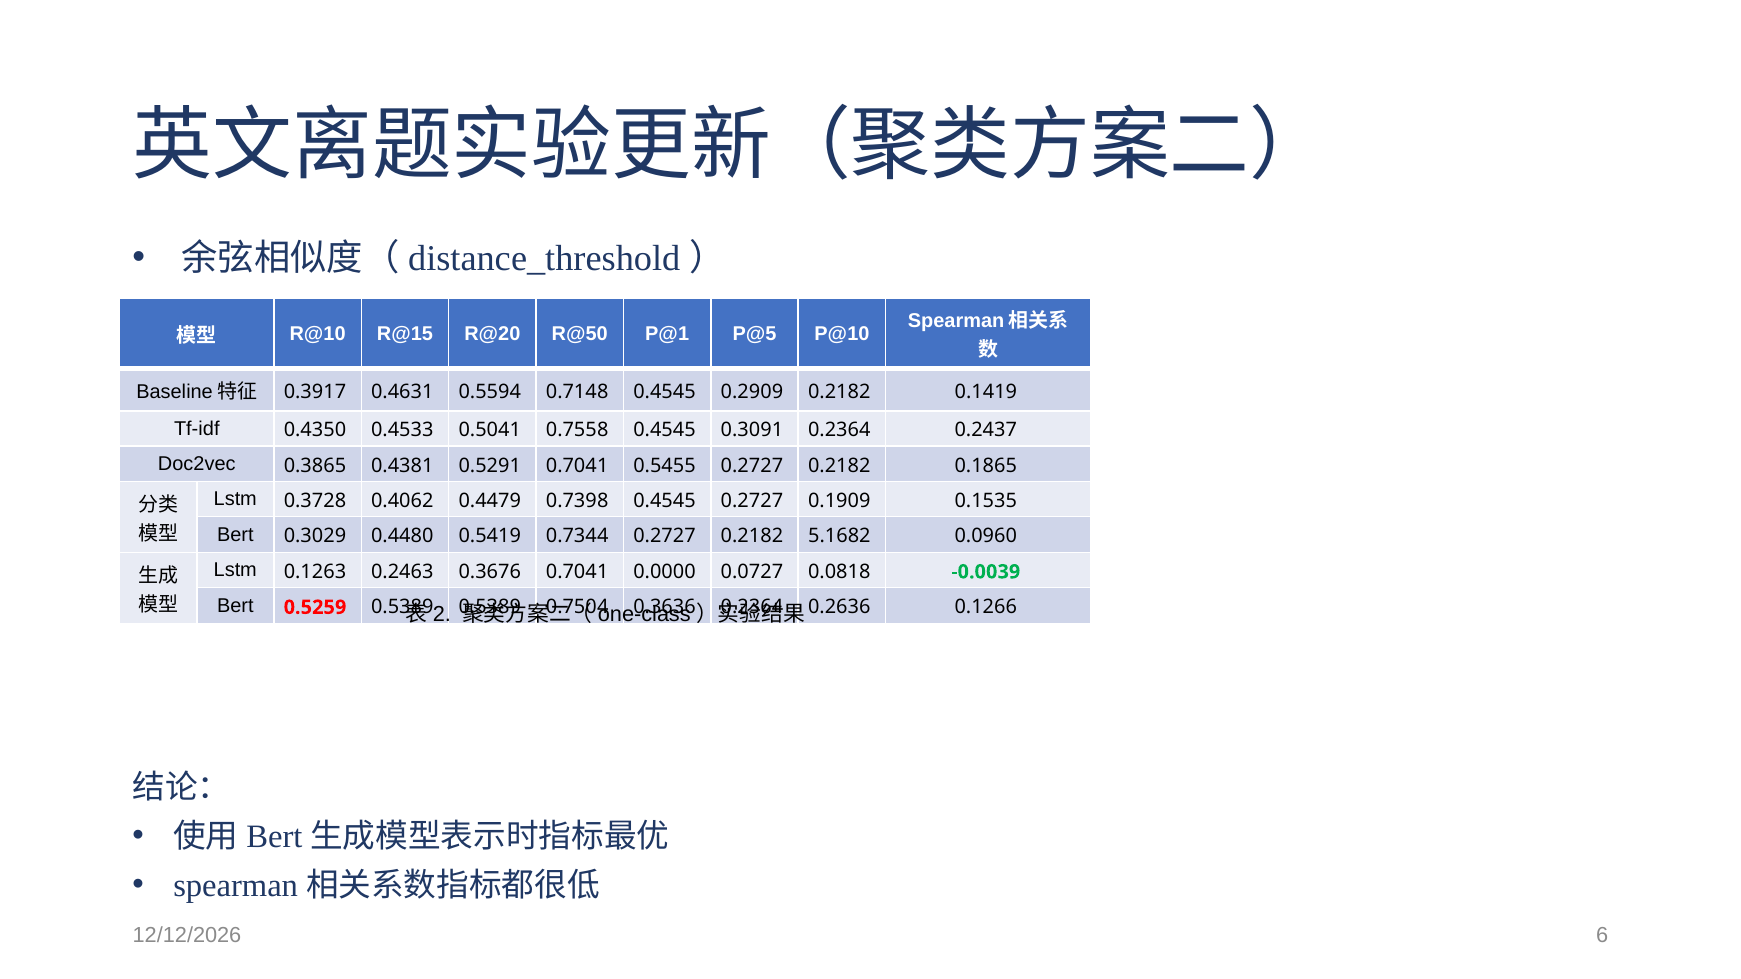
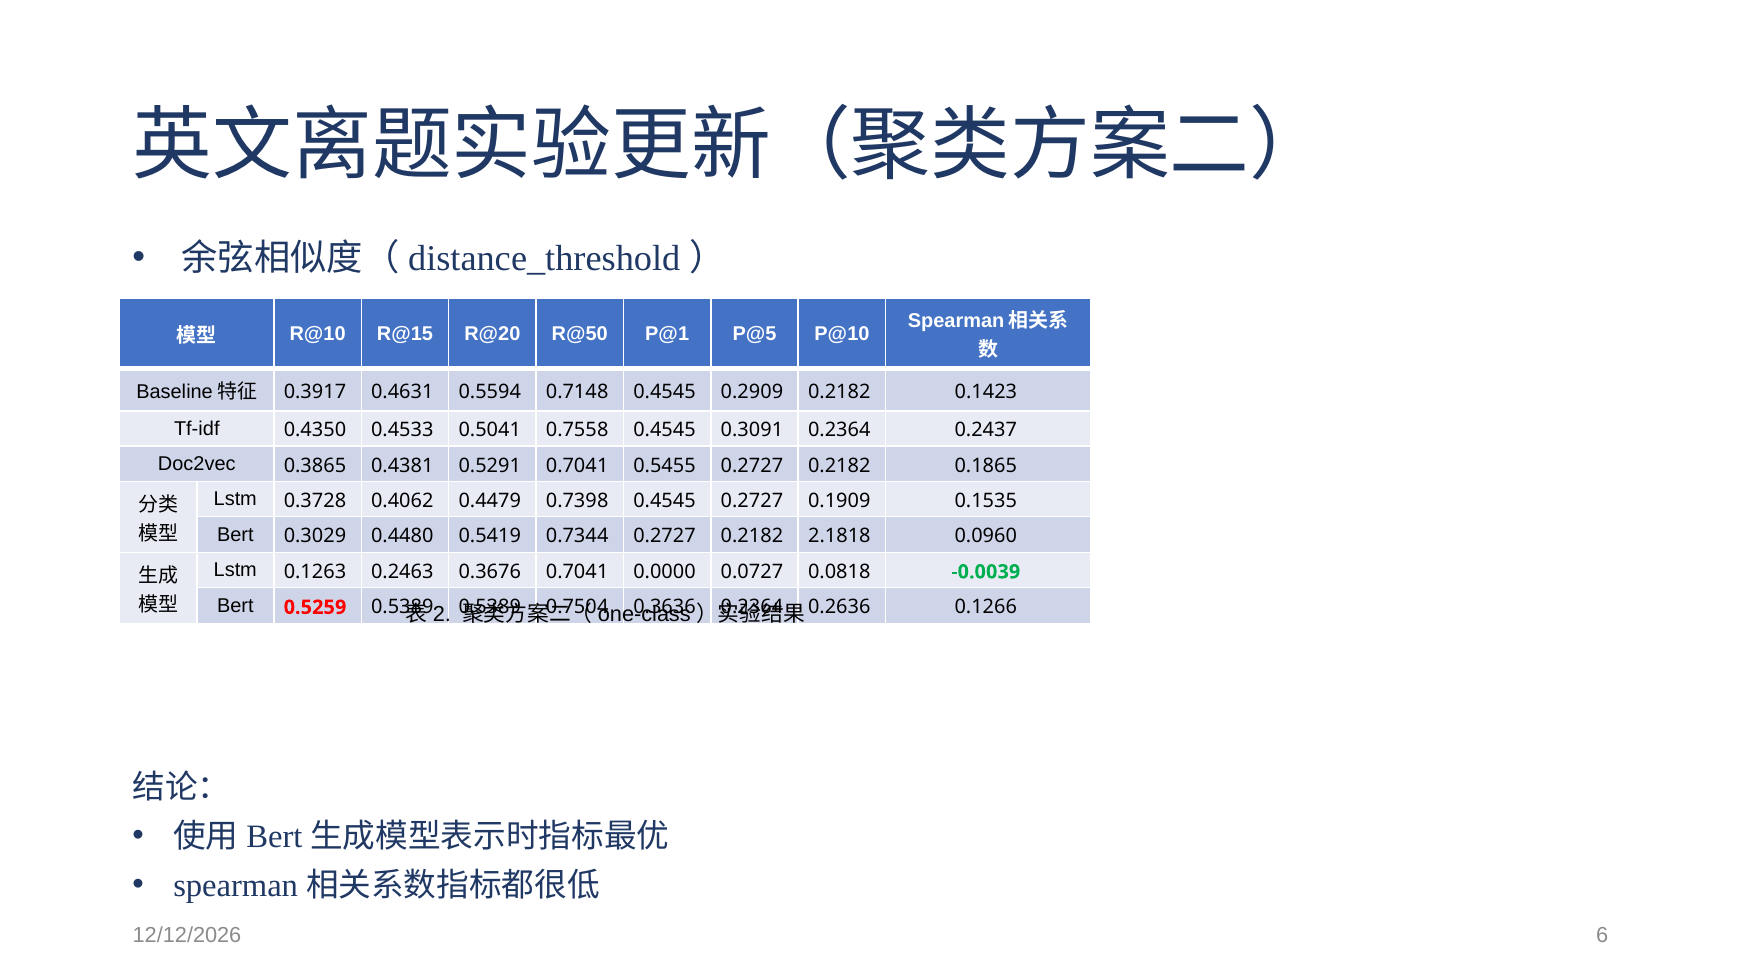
0.1419: 0.1419 -> 0.1423
5.1682: 5.1682 -> 2.1818
